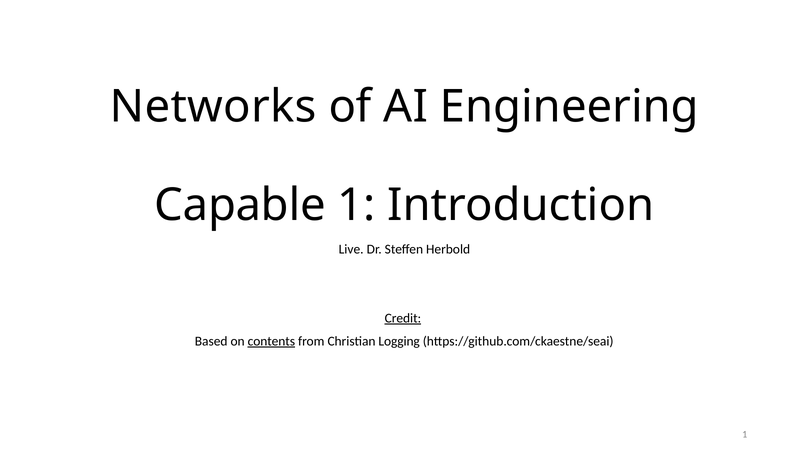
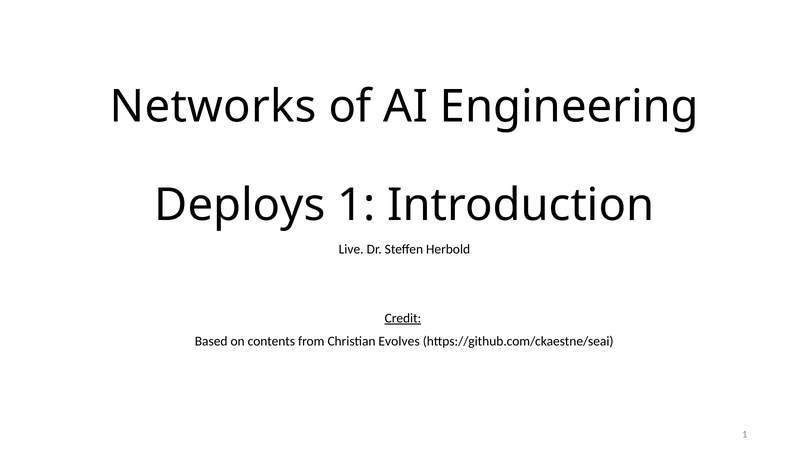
Capable: Capable -> Deploys
contents underline: present -> none
Logging: Logging -> Evolves
